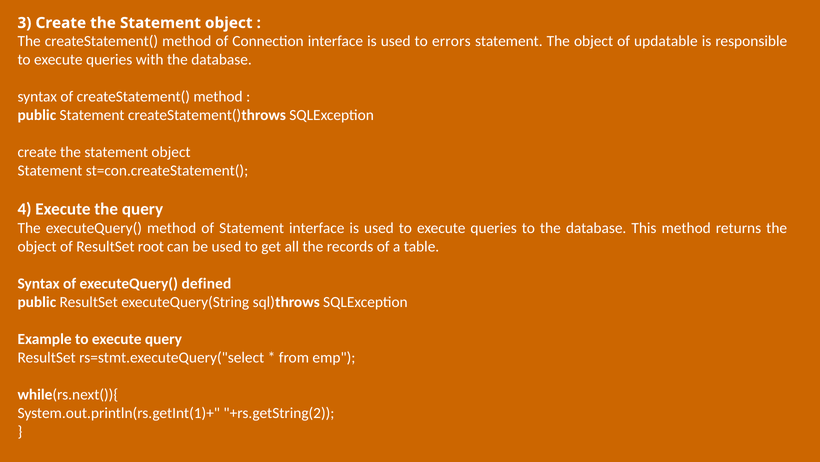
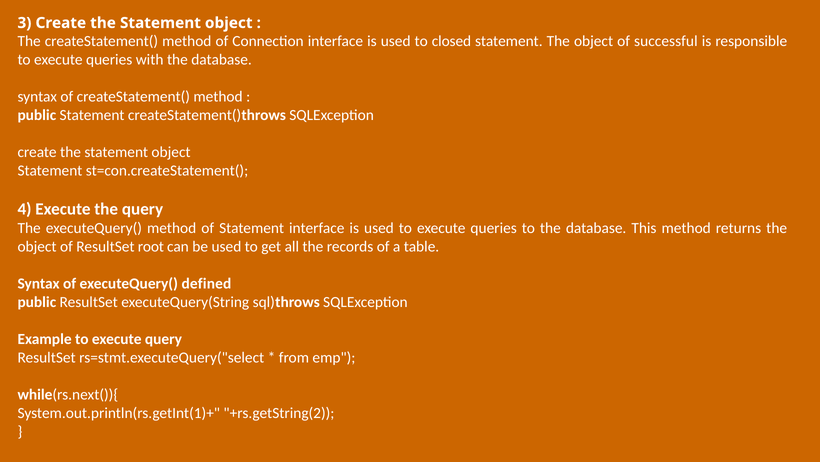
errors: errors -> closed
updatable: updatable -> successful
